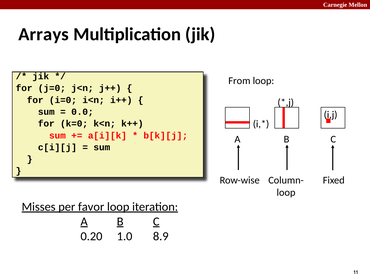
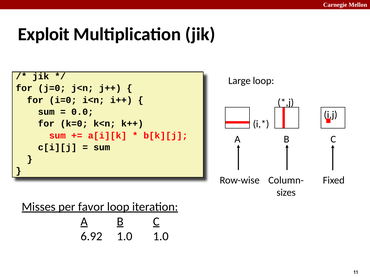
Arrays: Arrays -> Exploit
From: From -> Large
loop at (286, 193): loop -> sizes
0.20: 0.20 -> 6.92
1.0 8.9: 8.9 -> 1.0
